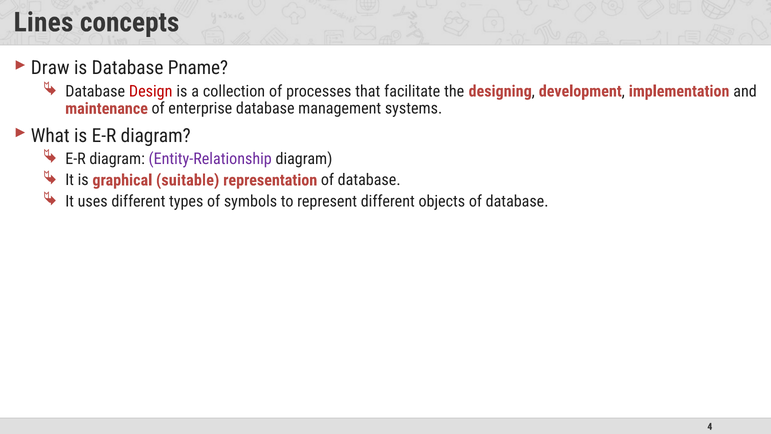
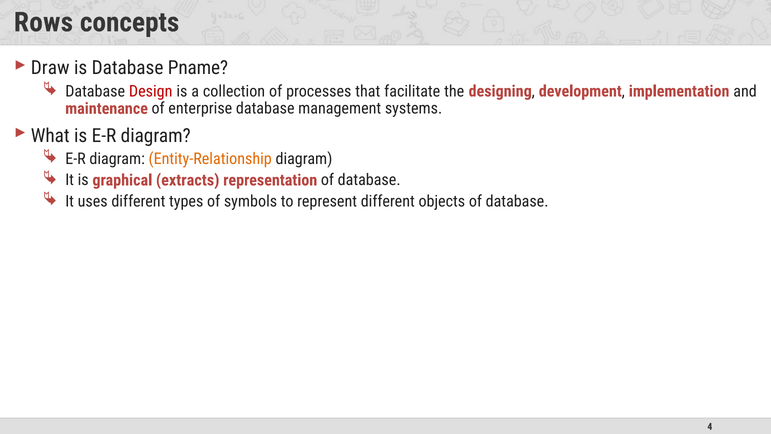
Lines: Lines -> Rows
Entity-Relationship colour: purple -> orange
suitable: suitable -> extracts
